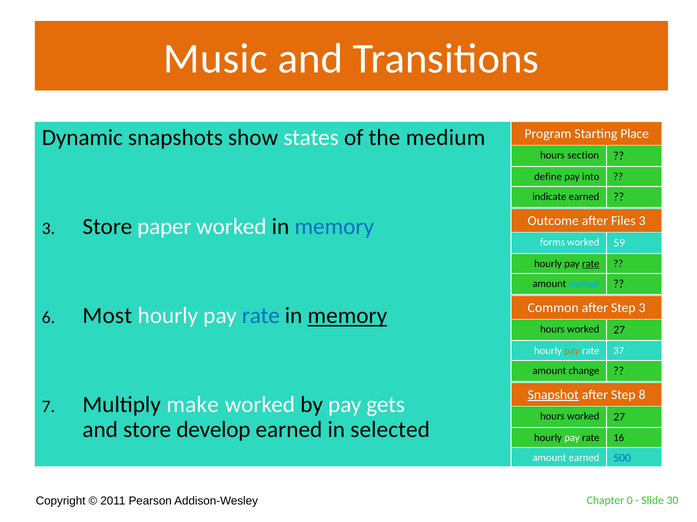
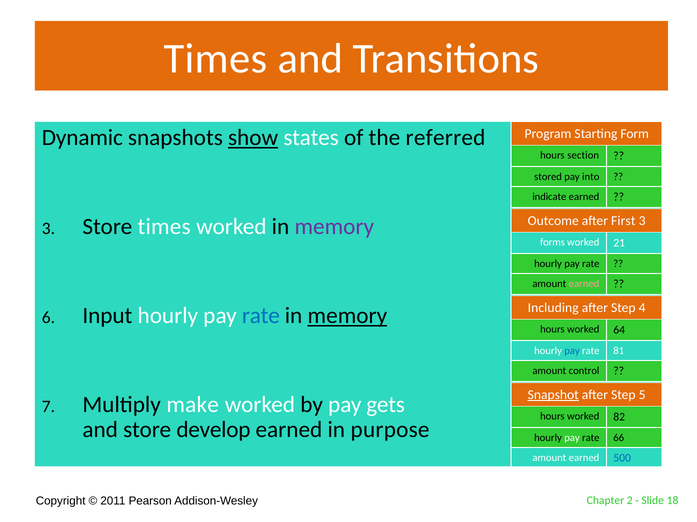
Music at (216, 59): Music -> Times
Place: Place -> Form
show underline: none -> present
medium: medium -> referred
define: define -> stored
Files: Files -> First
Store paper: paper -> times
memory at (334, 227) colour: blue -> purple
59: 59 -> 21
rate at (591, 264) underline: present -> none
earned at (584, 284) colour: light blue -> pink
Common: Common -> Including
Step 3: 3 -> 4
Most: Most -> Input
27 at (619, 330): 27 -> 64
pay at (572, 351) colour: orange -> blue
37: 37 -> 81
change: change -> control
8: 8 -> 5
27 at (619, 418): 27 -> 82
selected: selected -> purpose
16: 16 -> 66
0: 0 -> 2
30: 30 -> 18
